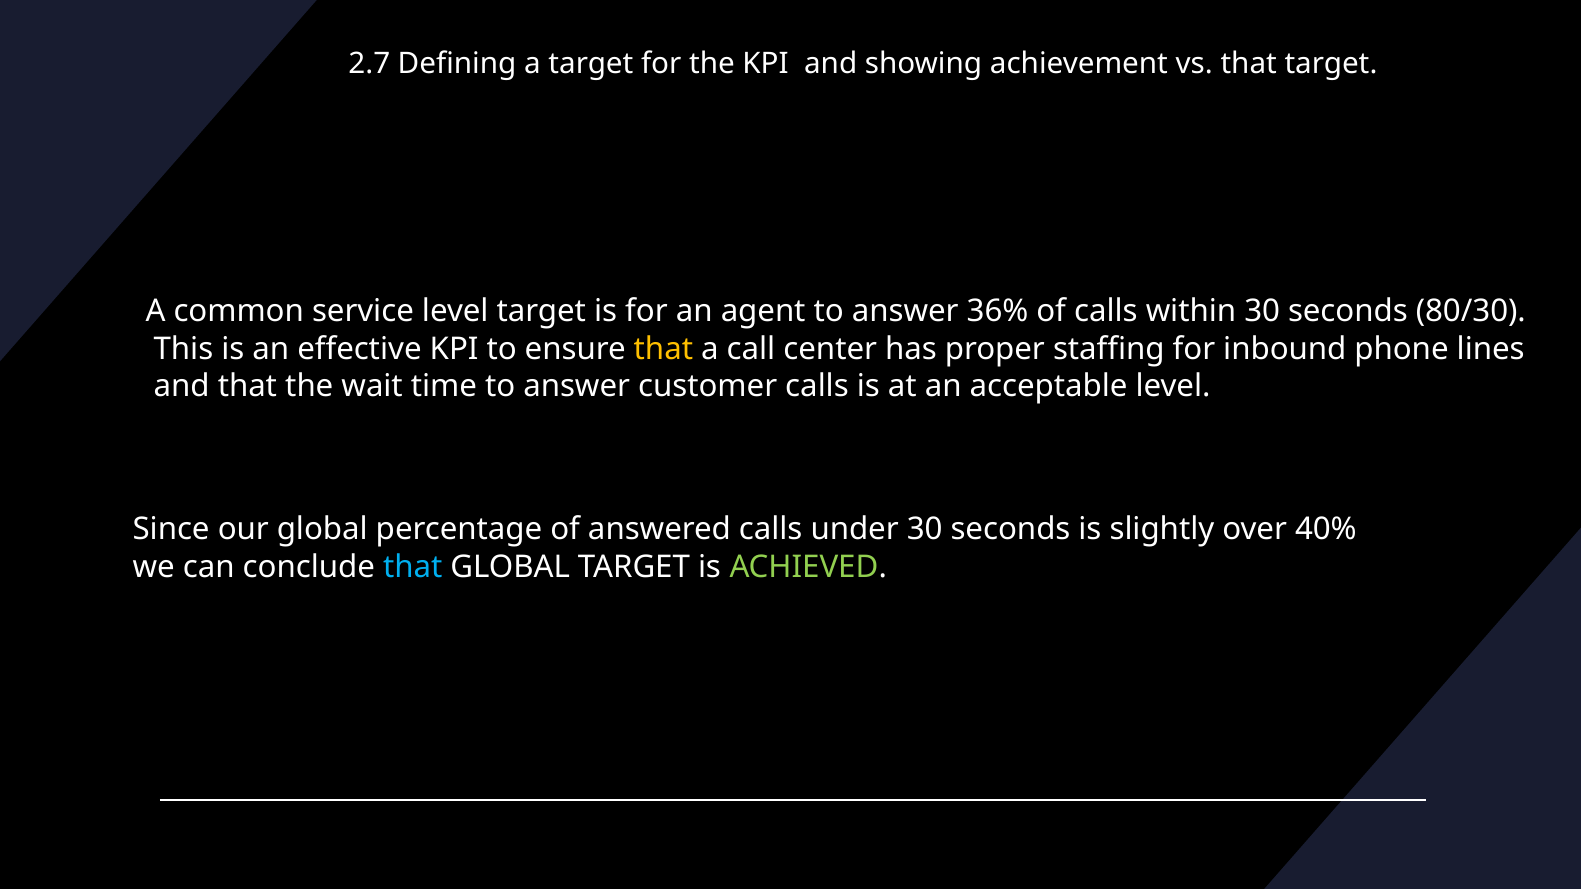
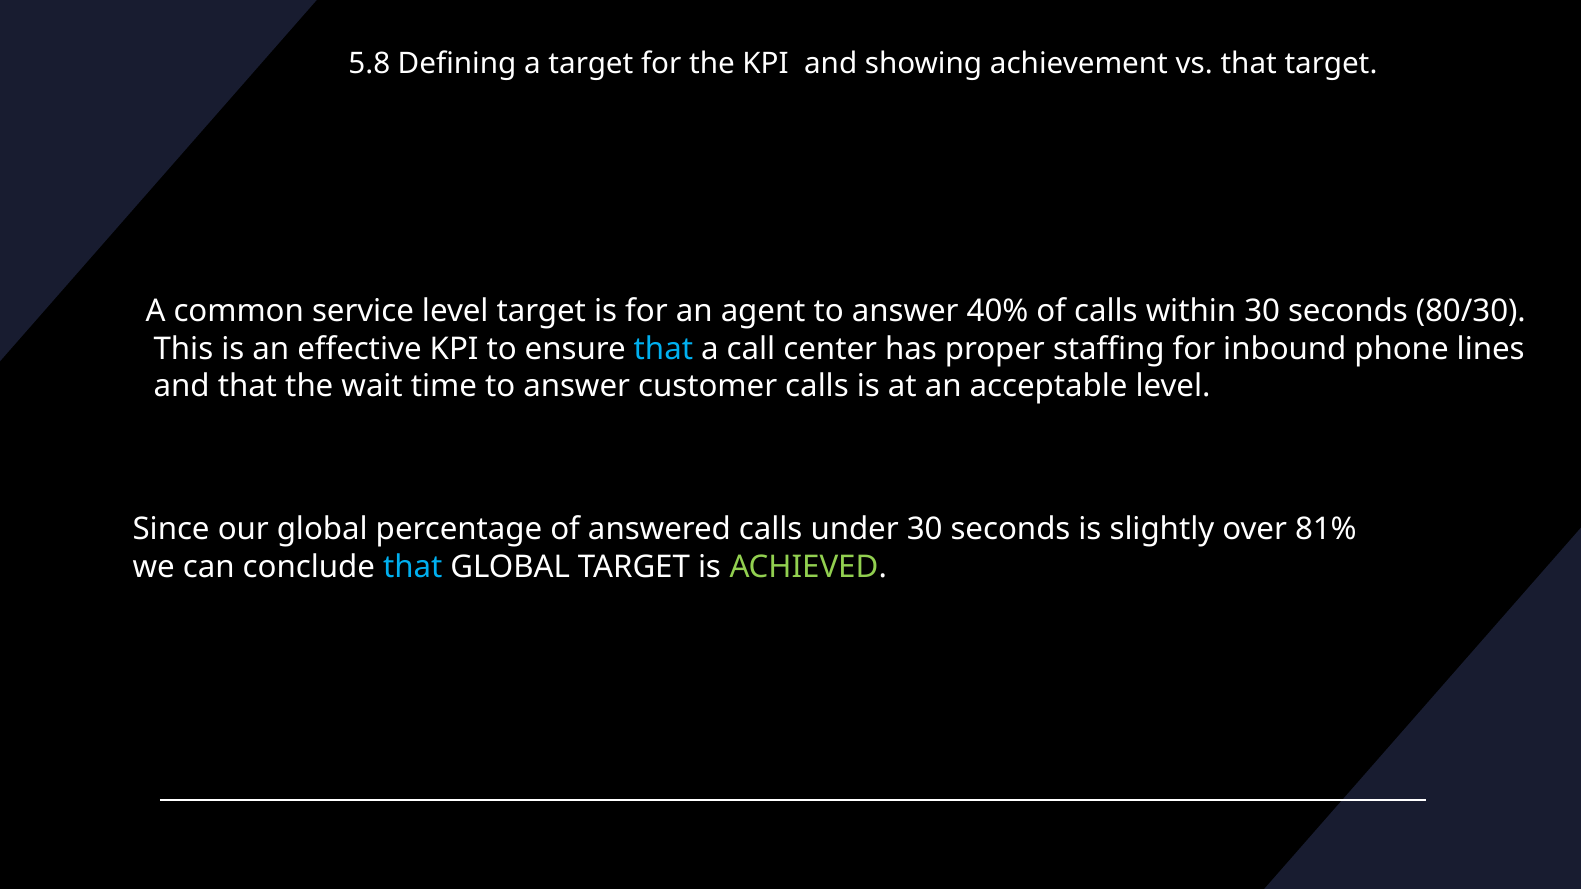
2.7: 2.7 -> 5.8
36%: 36% -> 40%
that at (663, 349) colour: yellow -> light blue
40%: 40% -> 81%
